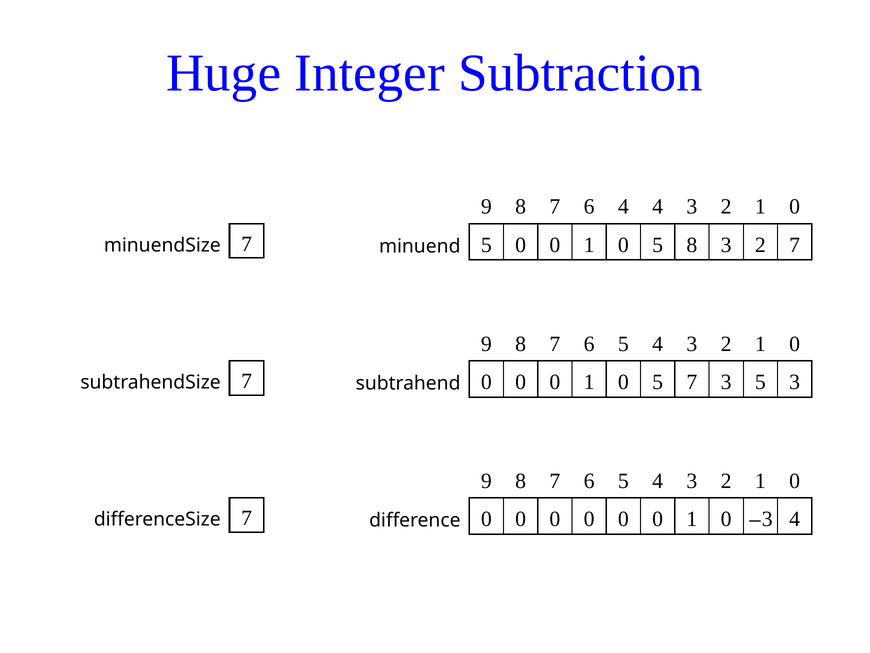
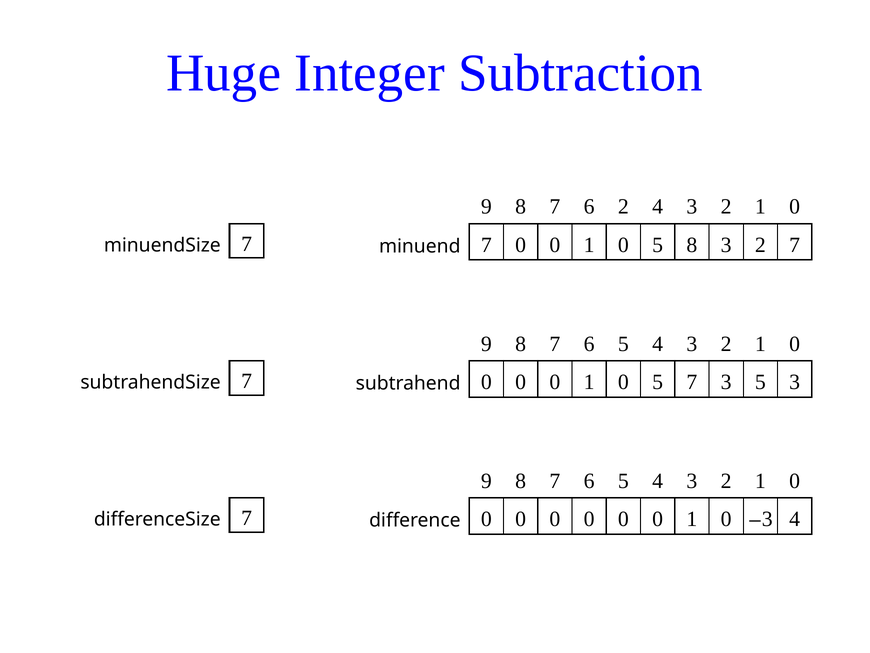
6 4: 4 -> 2
minuend 5: 5 -> 7
